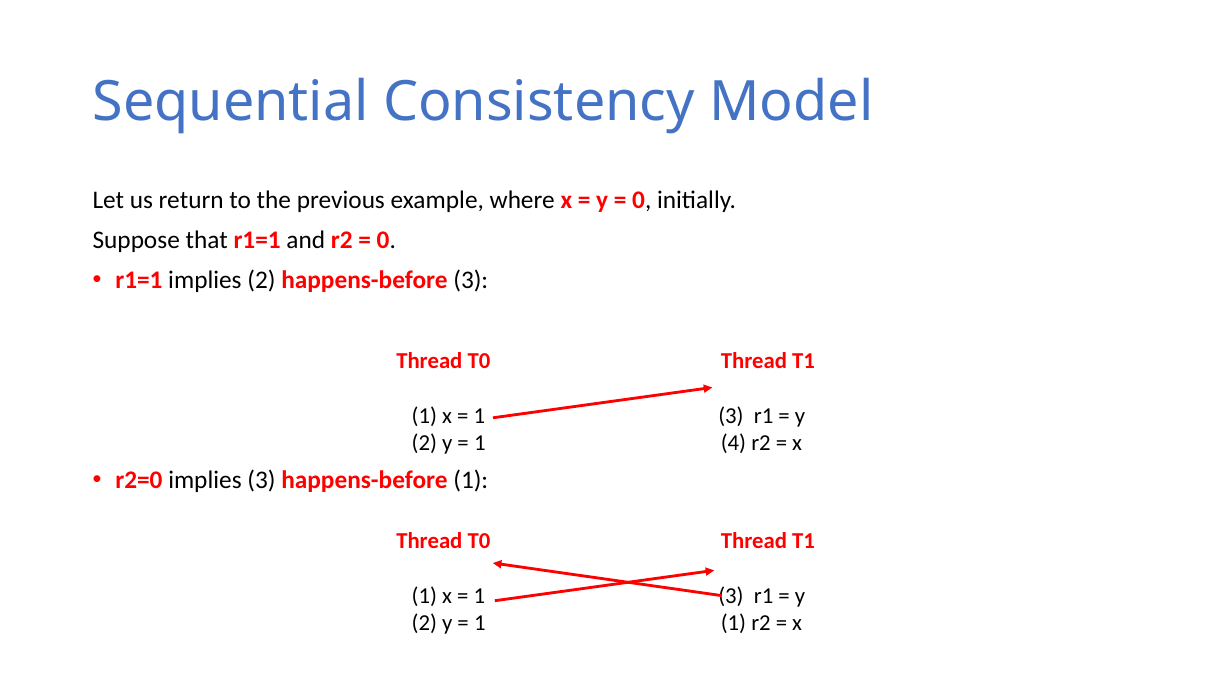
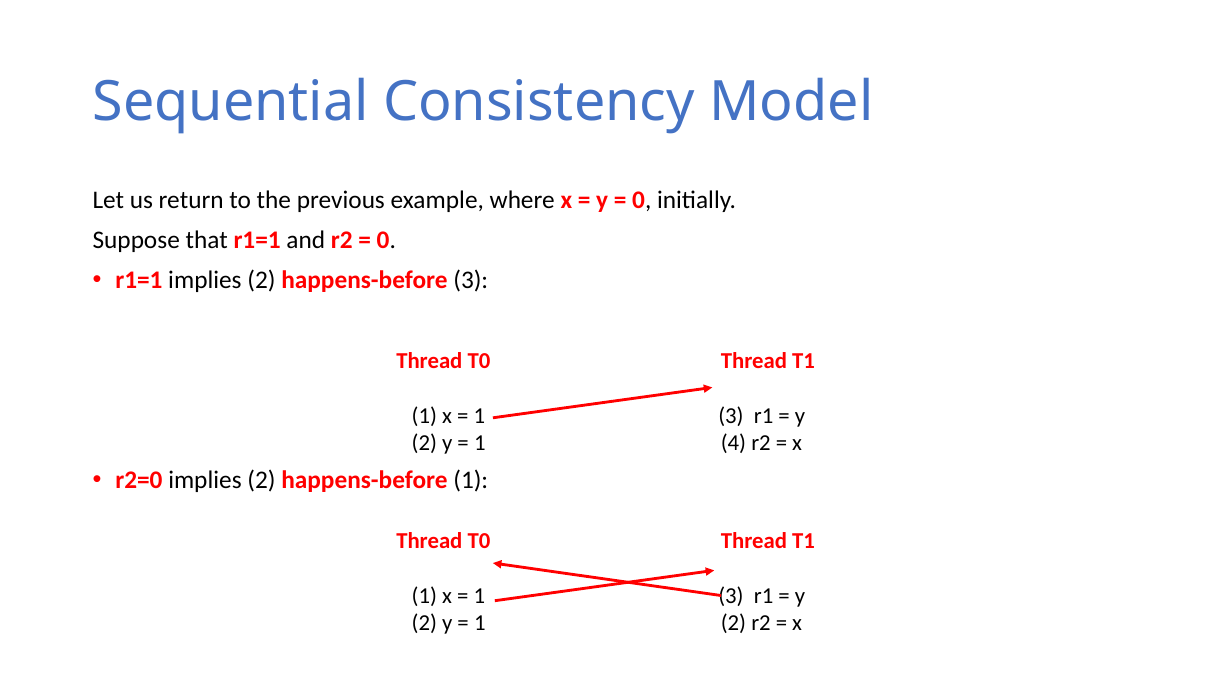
r2=0 implies 3: 3 -> 2
1 1: 1 -> 2
